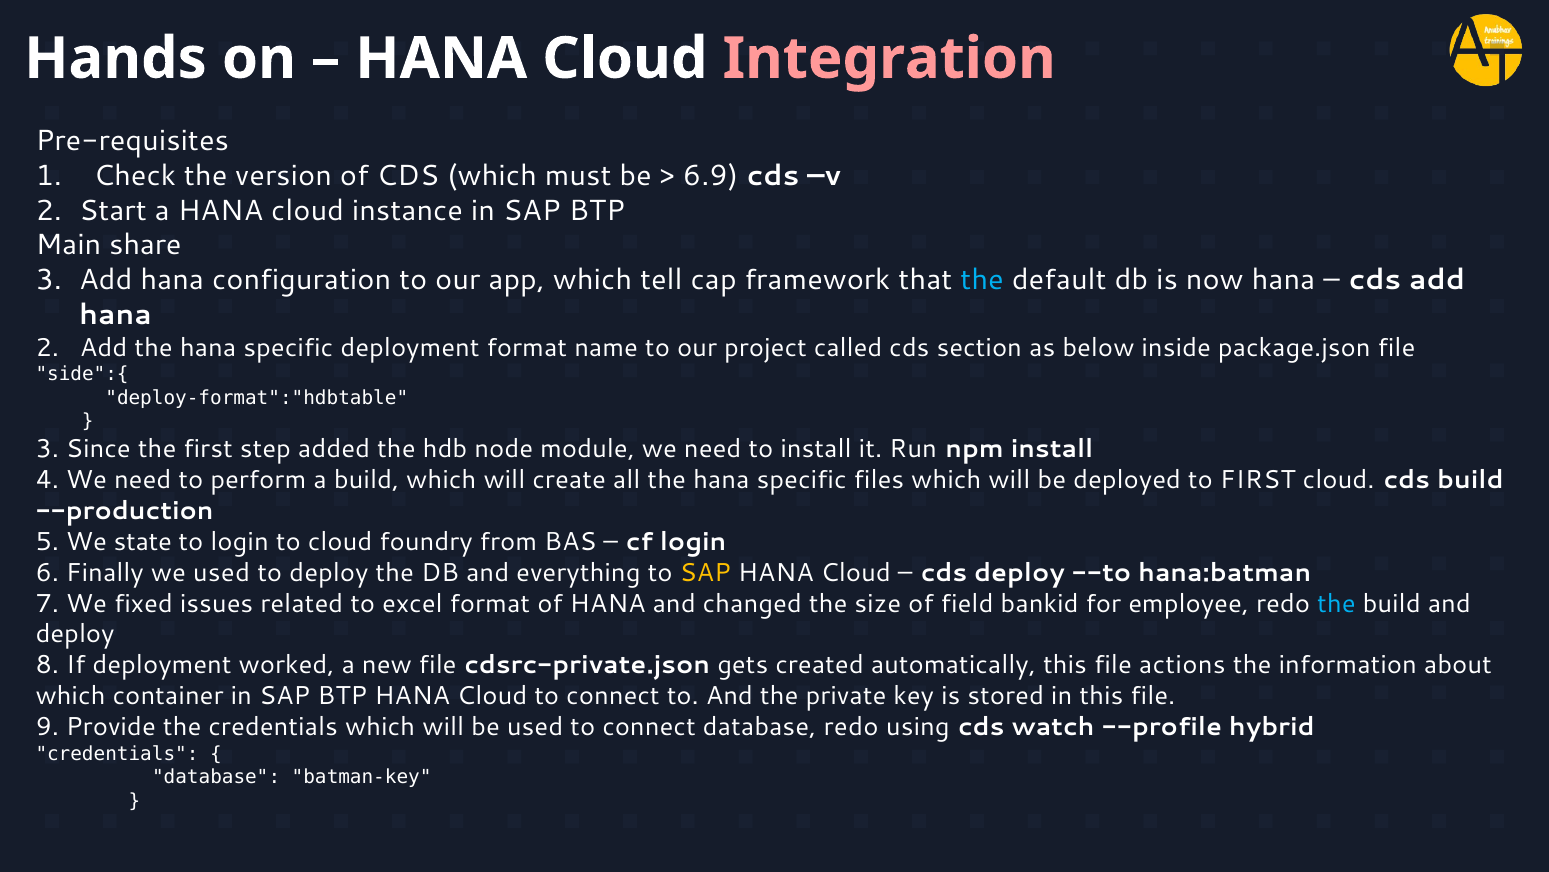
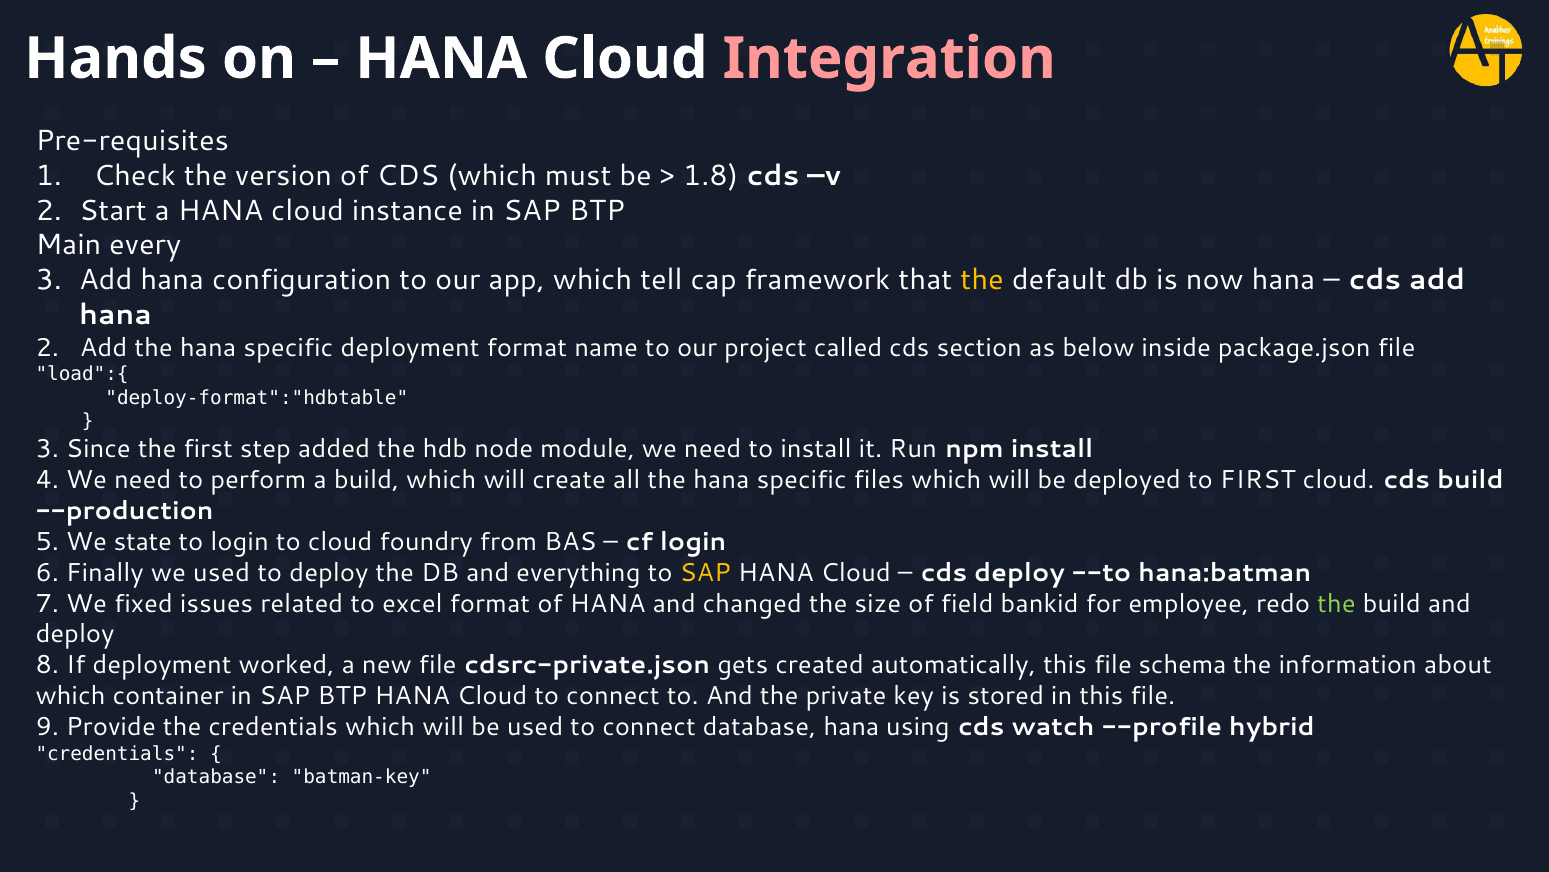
6.9: 6.9 -> 1.8
share: share -> every
the at (982, 280) colour: light blue -> yellow
side":{: side":{ -> load":{
the at (1336, 603) colour: light blue -> light green
actions: actions -> schema
database redo: redo -> hana
